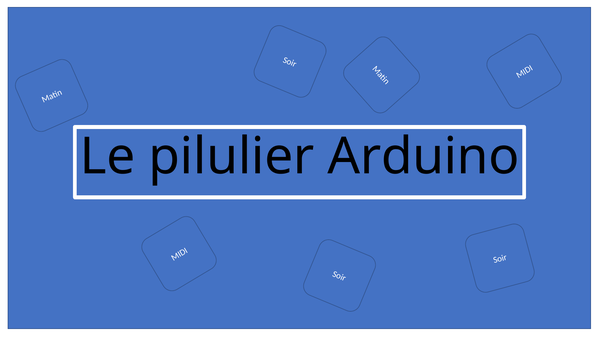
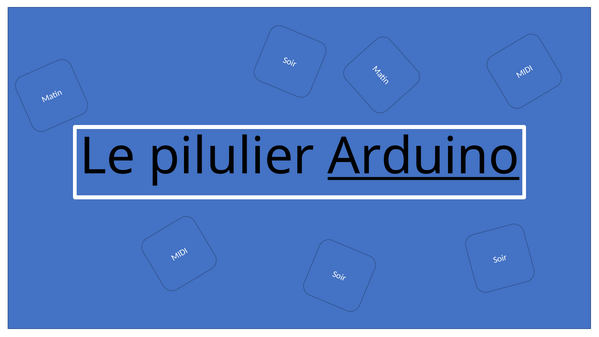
Arduino underline: none -> present
